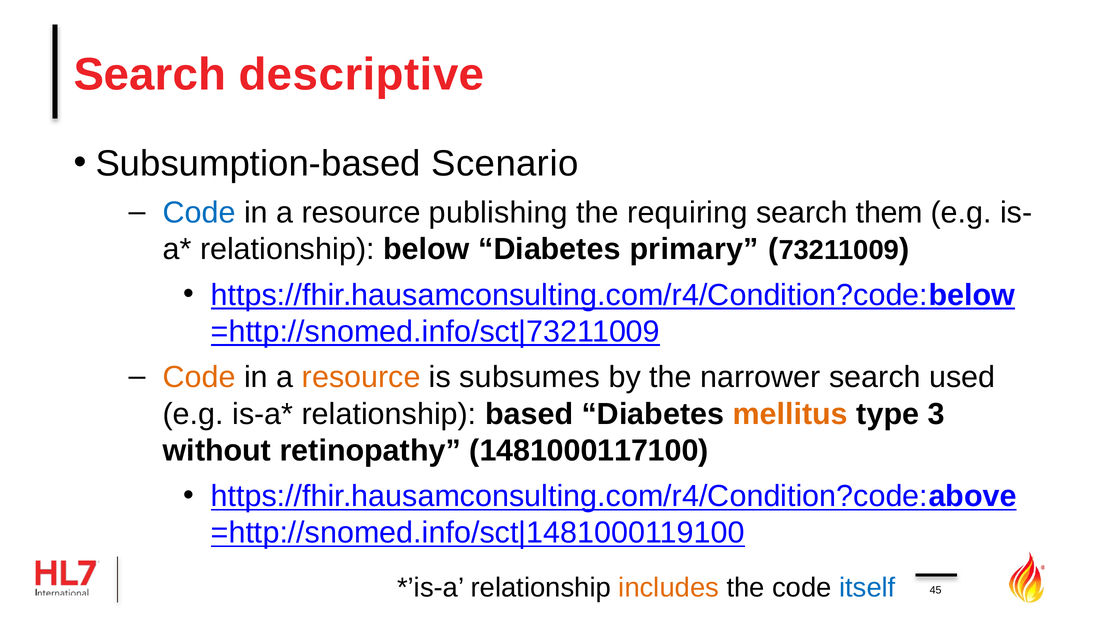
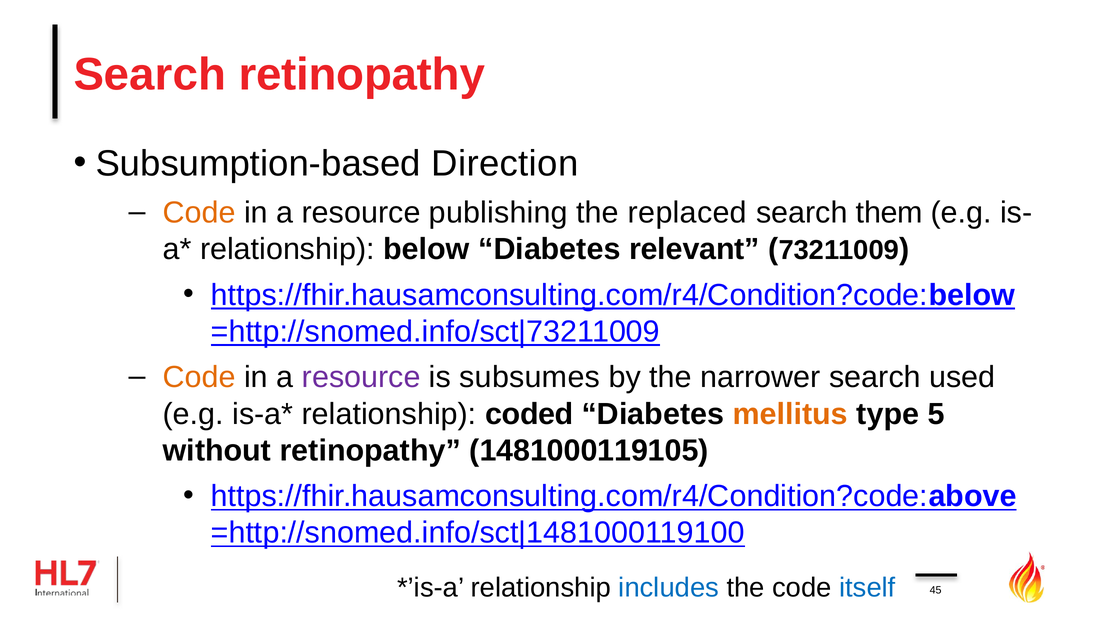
Search descriptive: descriptive -> retinopathy
Scenario: Scenario -> Direction
Code at (199, 213) colour: blue -> orange
requiring: requiring -> replaced
primary: primary -> relevant
resource at (361, 377) colour: orange -> purple
based: based -> coded
3: 3 -> 5
1481000117100: 1481000117100 -> 1481000119105
includes colour: orange -> blue
